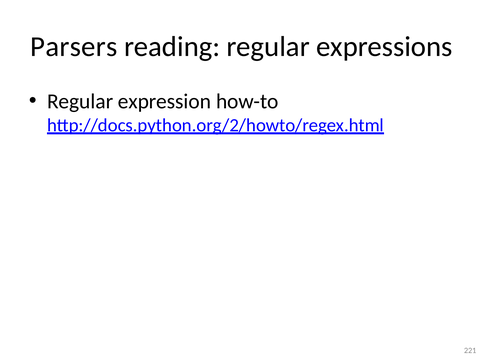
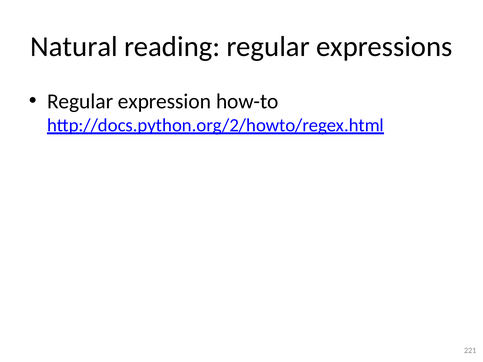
Parsers: Parsers -> Natural
